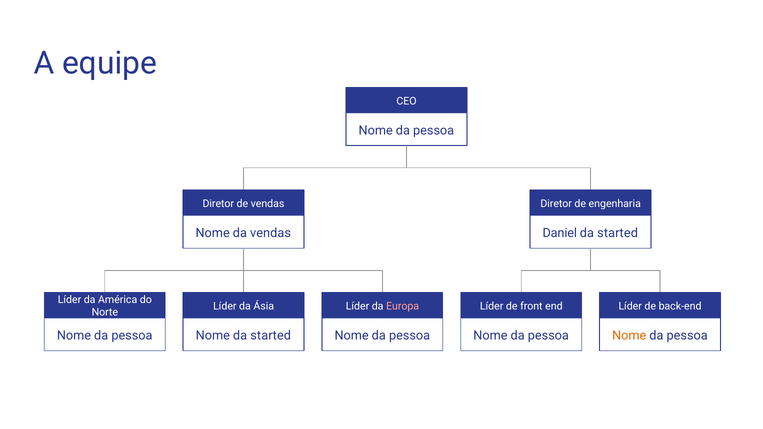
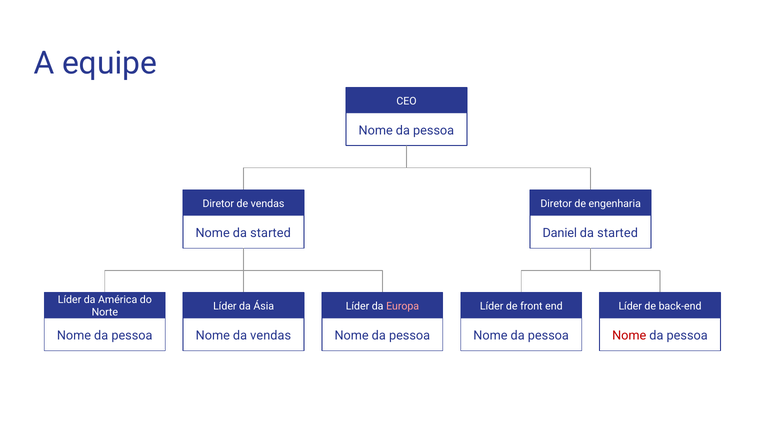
Nome da vendas: vendas -> started
Nome da started: started -> vendas
Nome at (629, 336) colour: orange -> red
